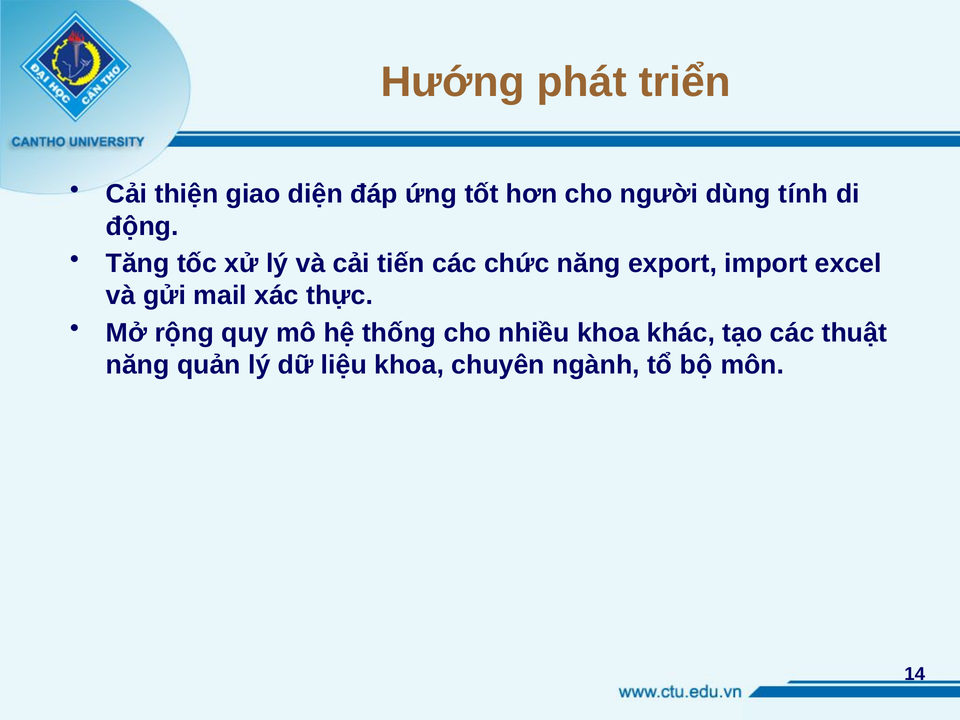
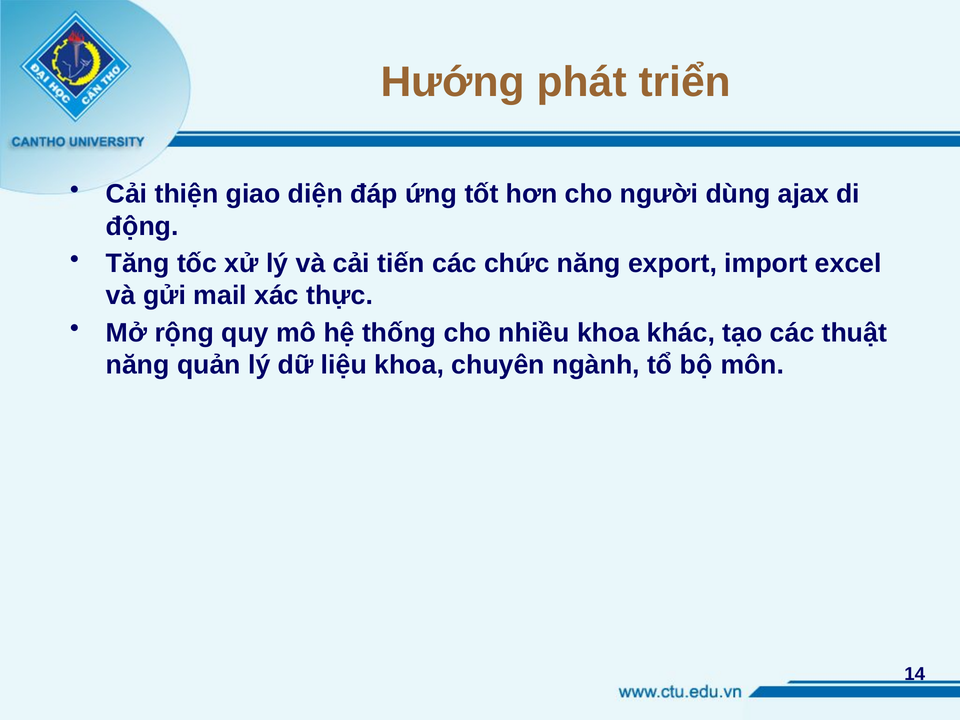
tính: tính -> ajax
